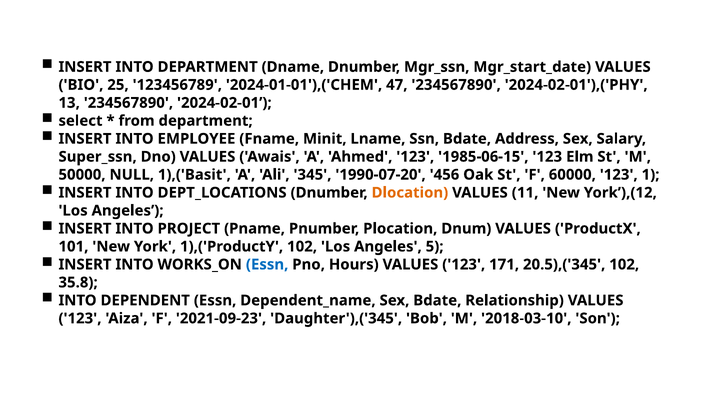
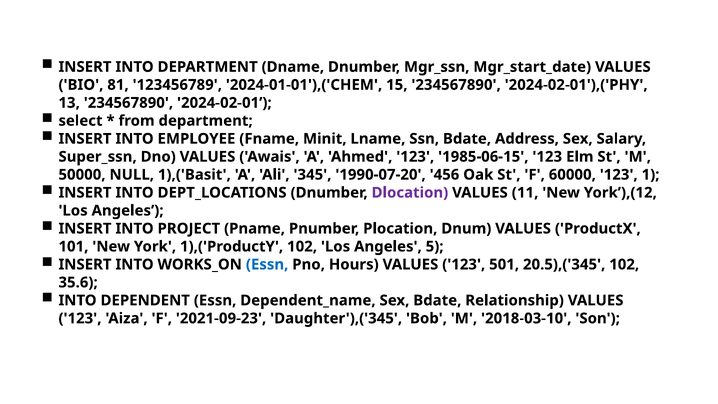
25: 25 -> 81
47: 47 -> 15
Dlocation colour: orange -> purple
171: 171 -> 501
35.8: 35.8 -> 35.6
